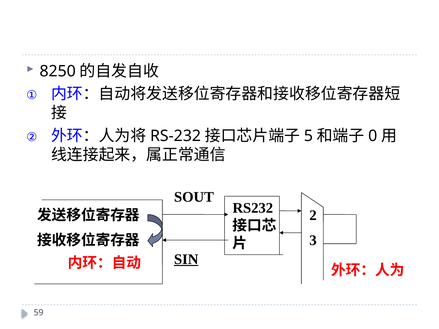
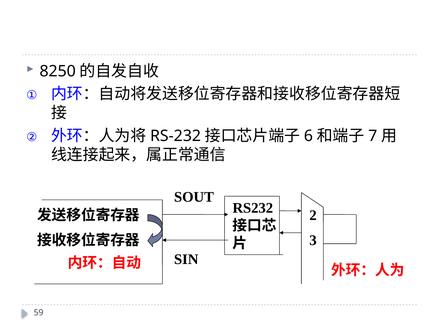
5: 5 -> 6
0: 0 -> 7
SIN underline: present -> none
